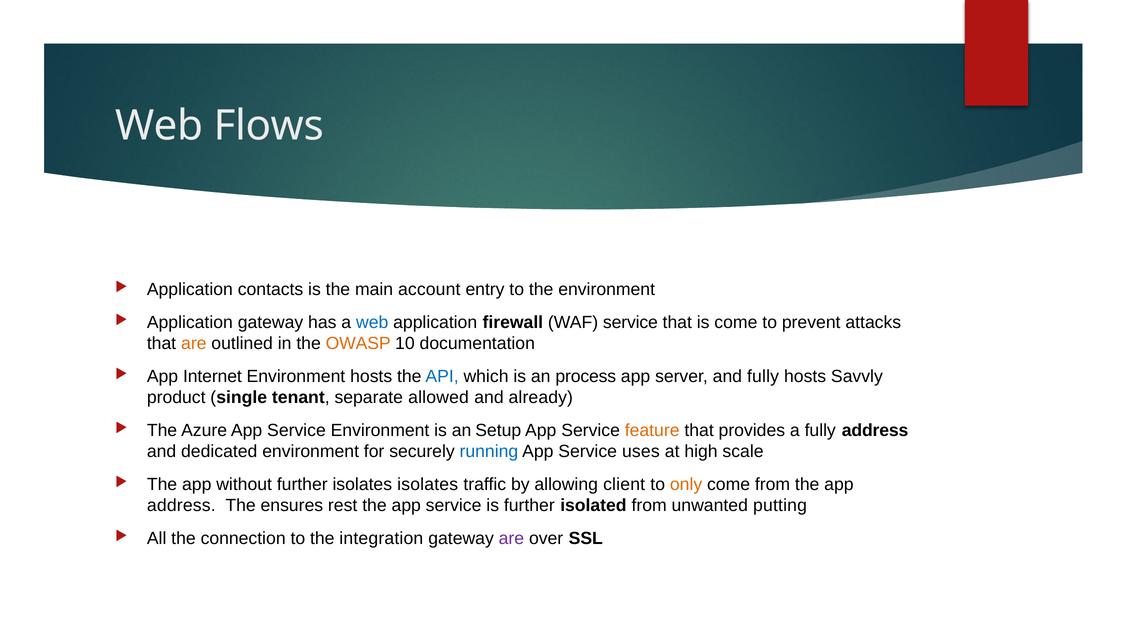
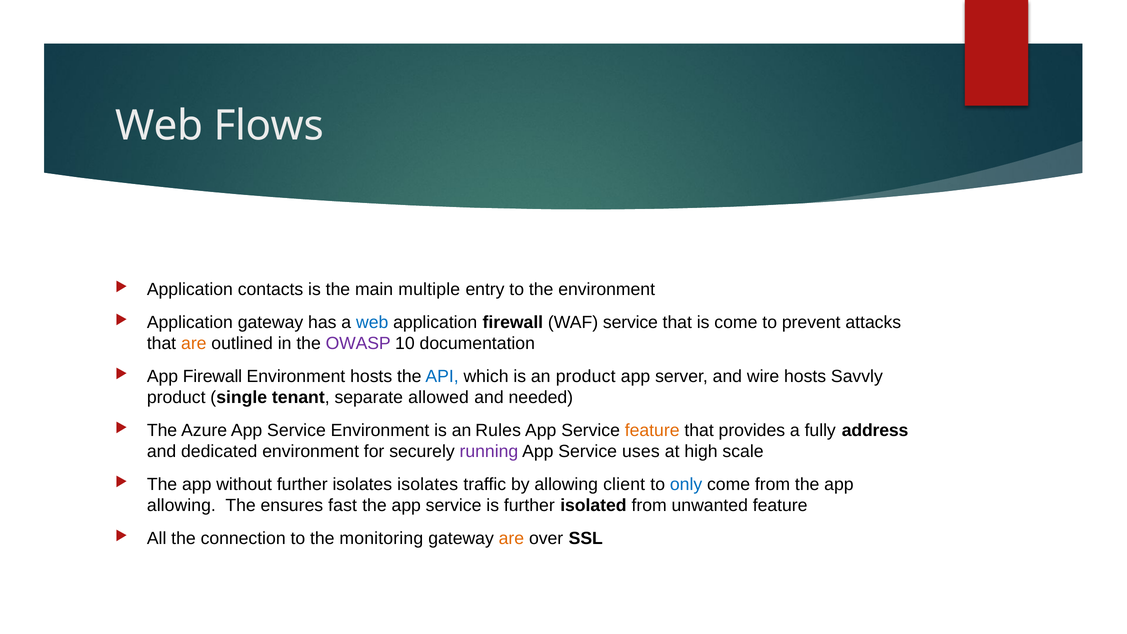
account: account -> multiple
OWASP colour: orange -> purple
App Internet: Internet -> Firewall
an process: process -> product
and fully: fully -> wire
already: already -> needed
Setup: Setup -> Rules
running colour: blue -> purple
only colour: orange -> blue
address at (181, 506): address -> allowing
rest: rest -> fast
unwanted putting: putting -> feature
integration: integration -> monitoring
are at (511, 538) colour: purple -> orange
